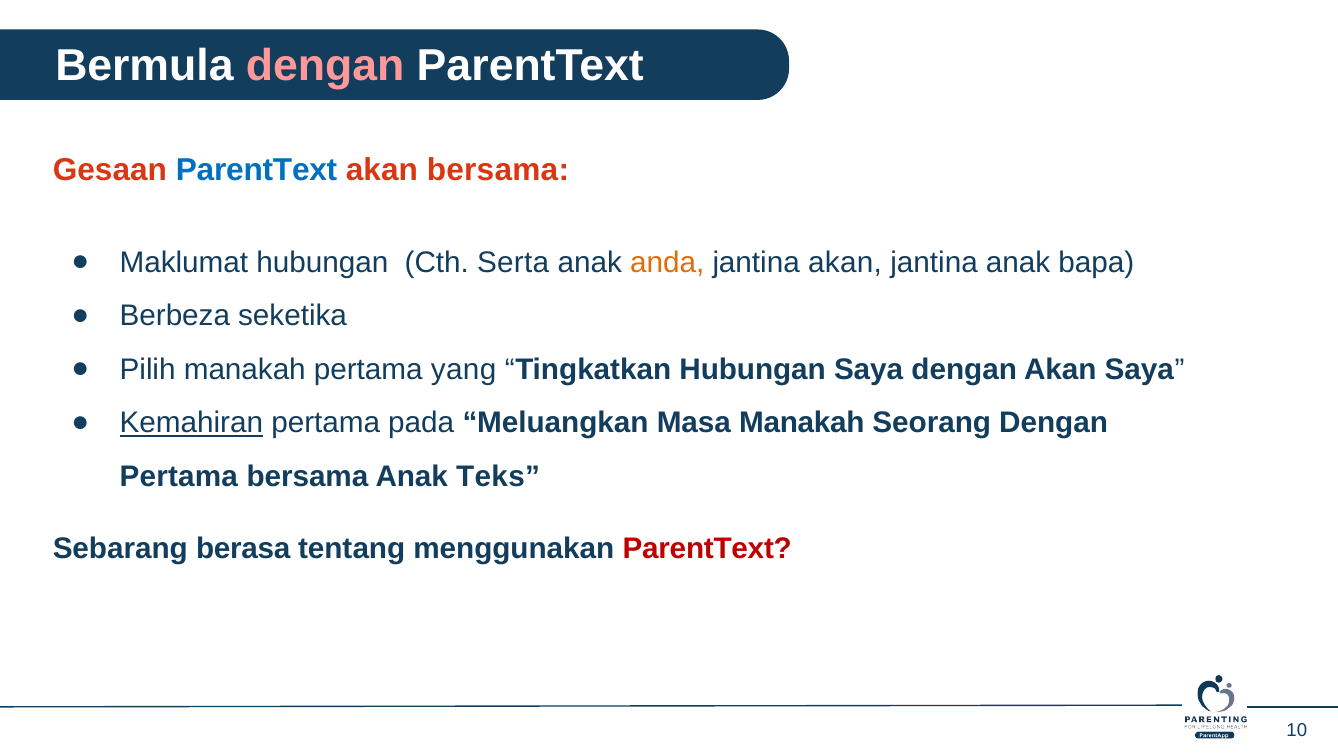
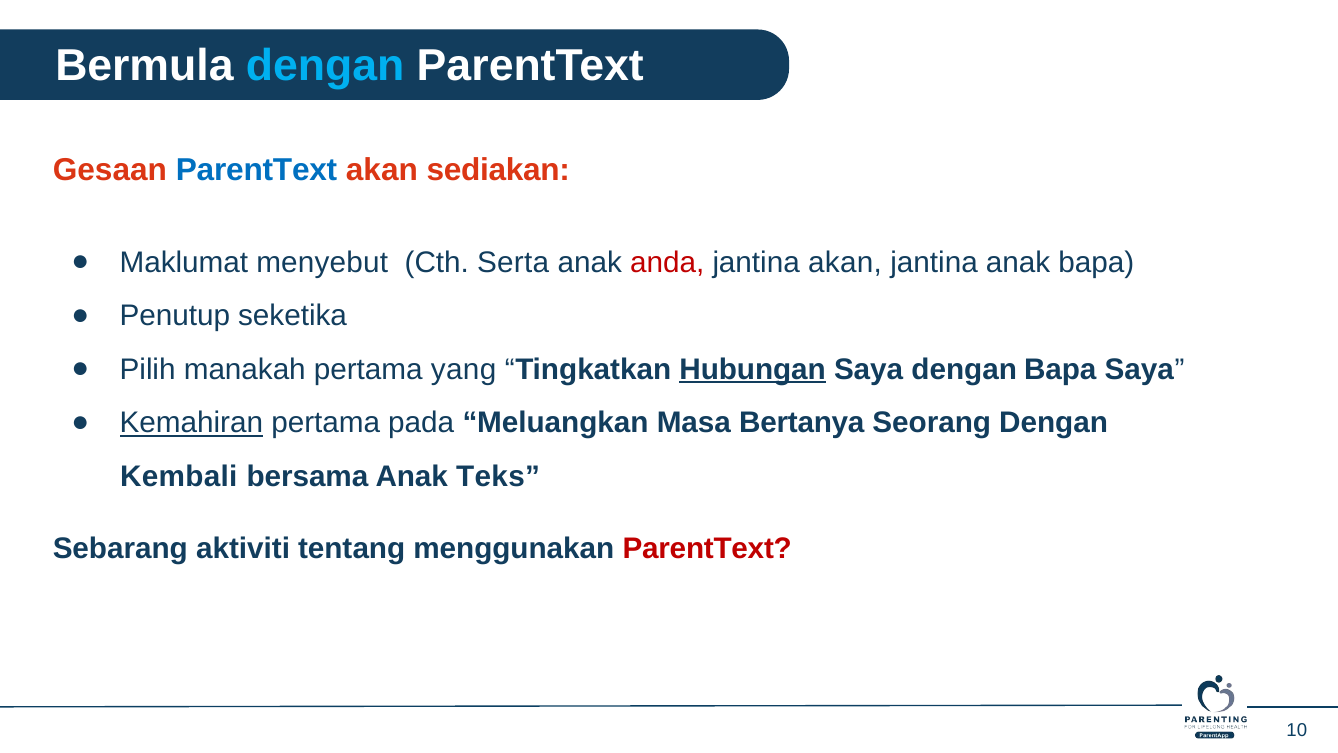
dengan at (325, 65) colour: pink -> light blue
akan bersama: bersama -> sediakan
Maklumat hubungan: hubungan -> menyebut
anda colour: orange -> red
Berbeza: Berbeza -> Penutup
Hubungan at (753, 369) underline: none -> present
dengan Akan: Akan -> Bapa
Masa Manakah: Manakah -> Bertanya
Pertama at (179, 476): Pertama -> Kembali
berasa: berasa -> aktiviti
